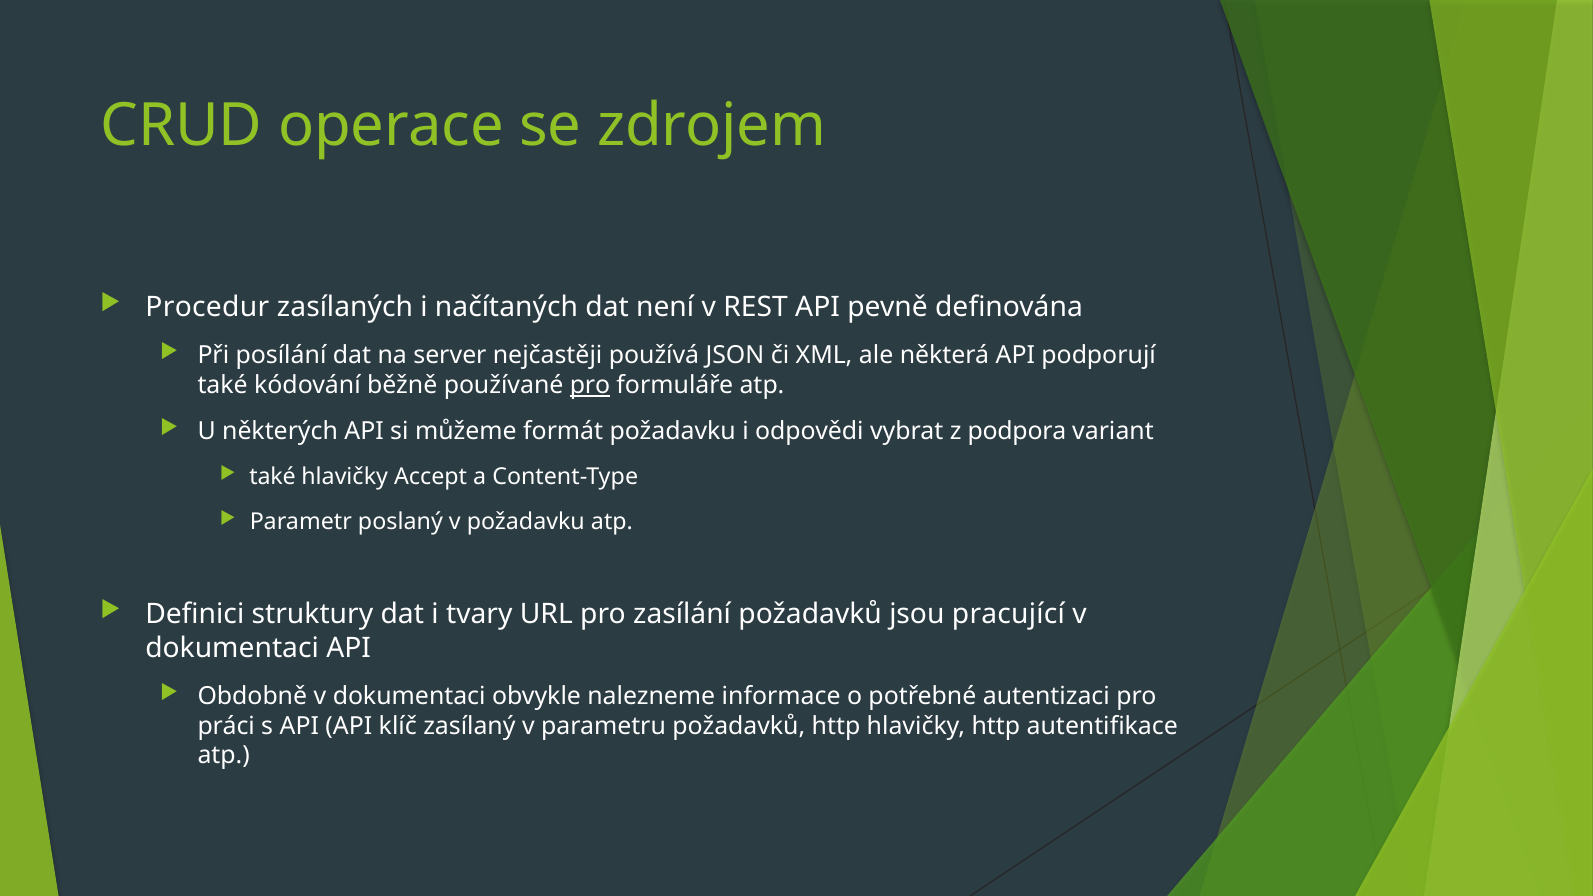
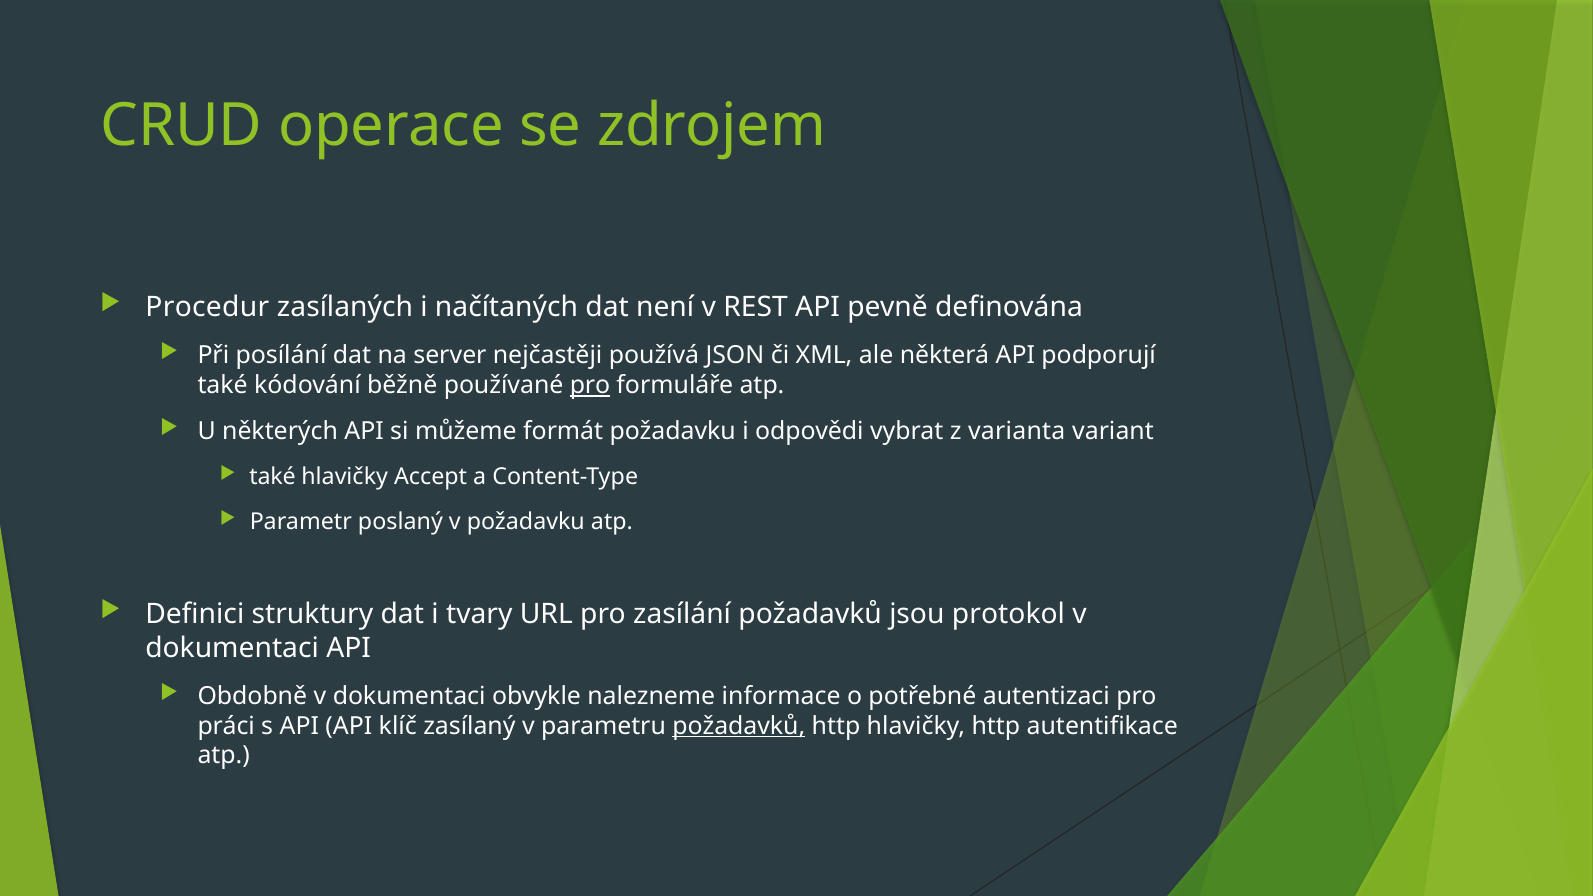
podpora: podpora -> varianta
pracující: pracující -> protokol
požadavků at (739, 726) underline: none -> present
